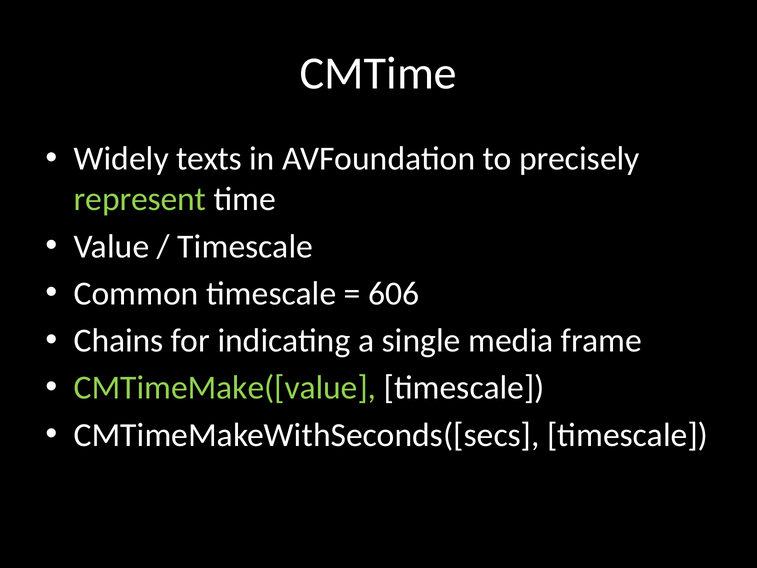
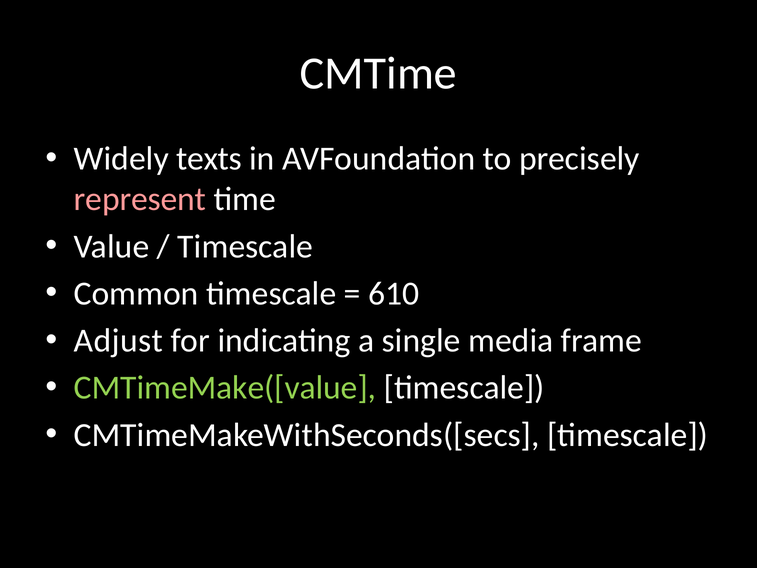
represent colour: light green -> pink
606: 606 -> 610
Chains: Chains -> Adjust
